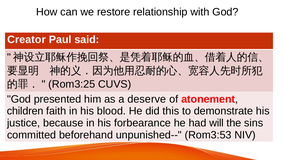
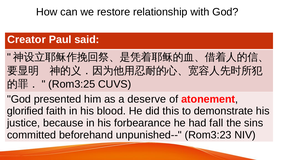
children: children -> glorified
will: will -> fall
Rom3:53: Rom3:53 -> Rom3:23
